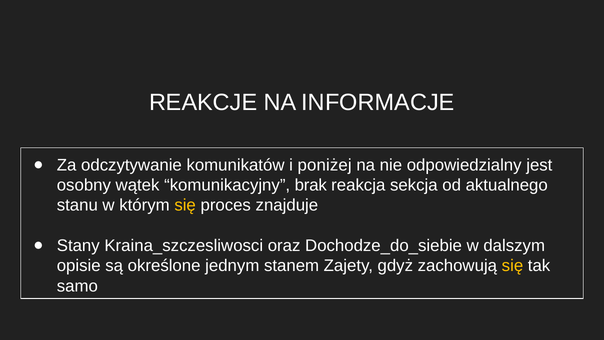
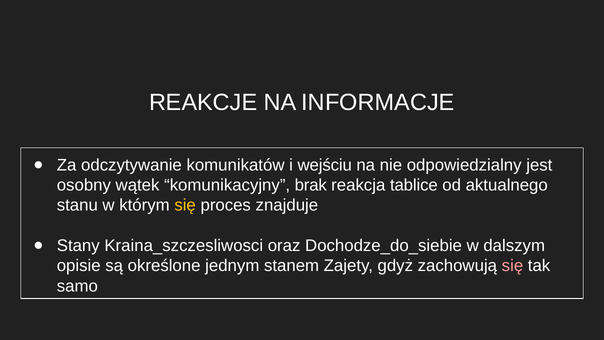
poniżej: poniżej -> wejściu
sekcja: sekcja -> tablice
się at (512, 266) colour: yellow -> pink
